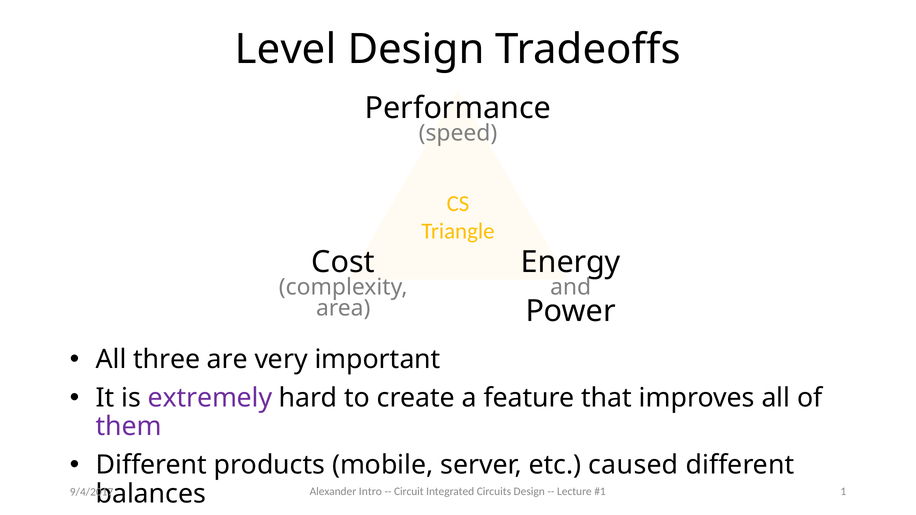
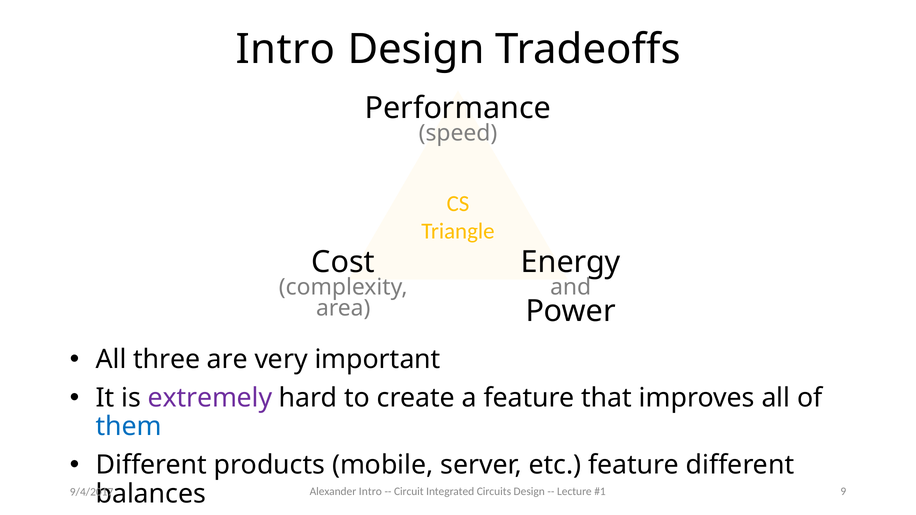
Level at (286, 50): Level -> Intro
them colour: purple -> blue
etc caused: caused -> feature
1: 1 -> 9
